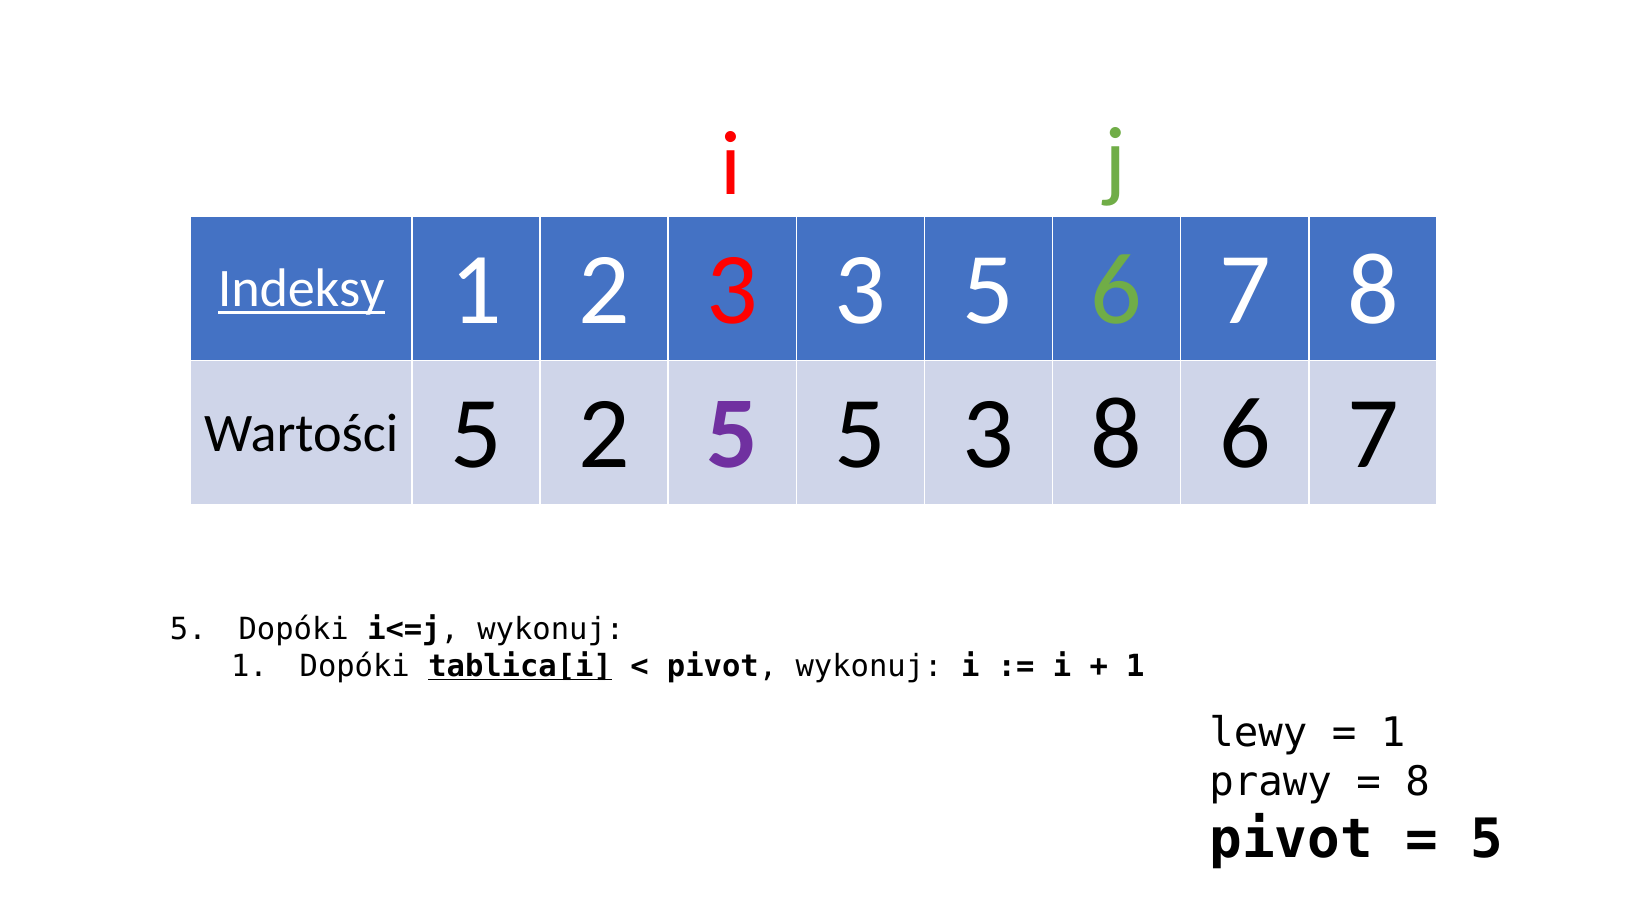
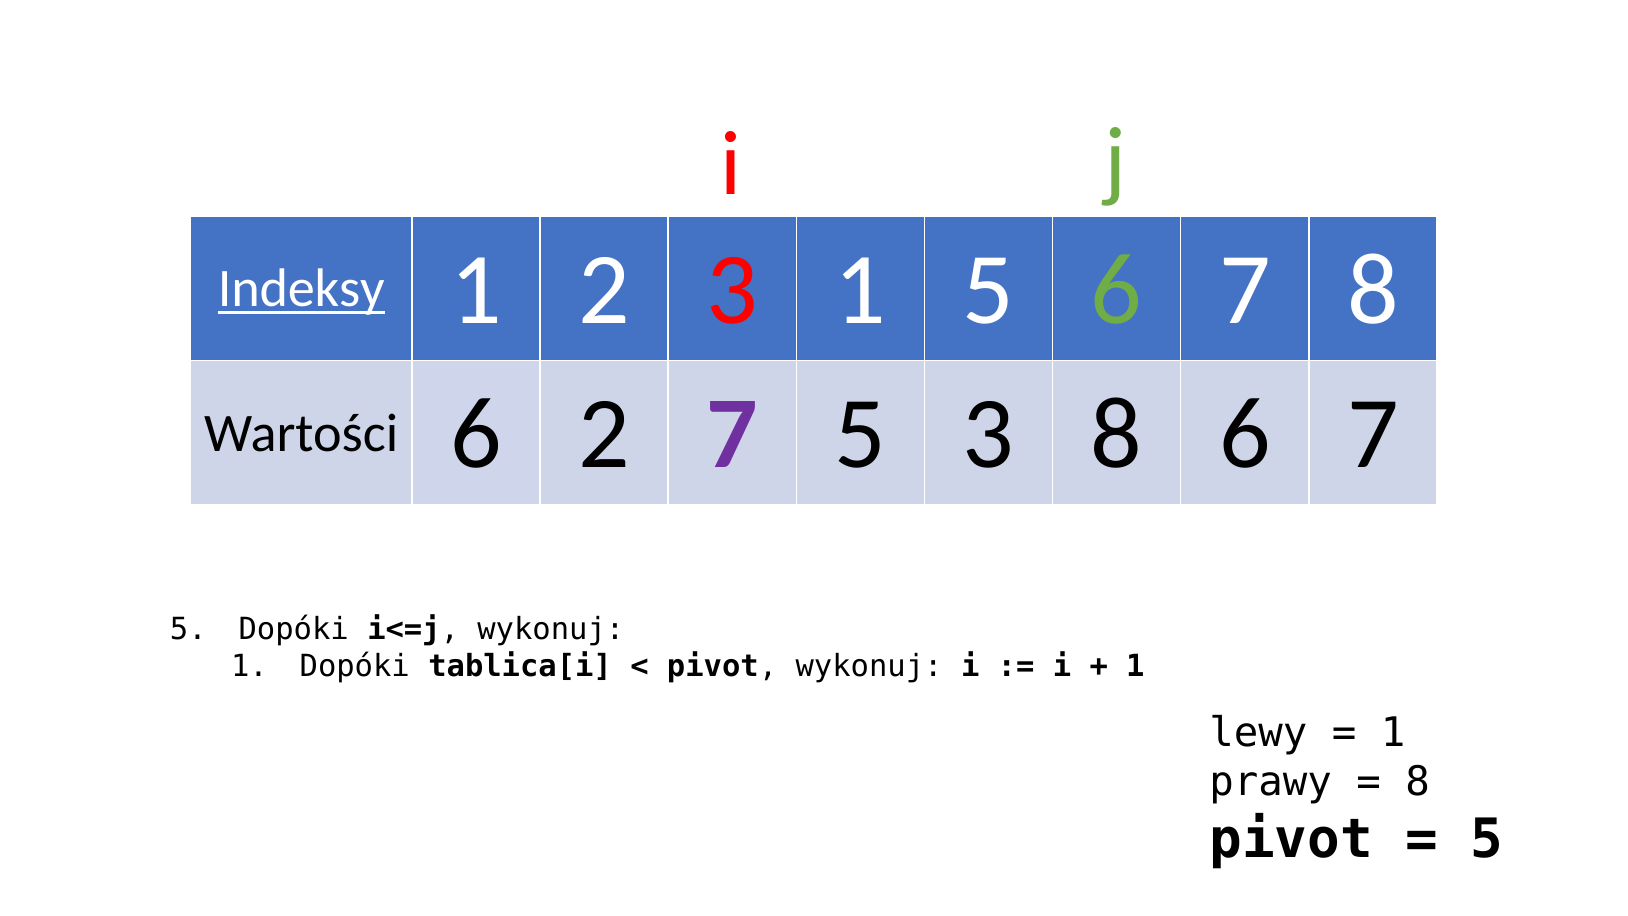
3 3: 3 -> 1
Wartości 5: 5 -> 6
2 5: 5 -> 7
tablica[i underline: present -> none
